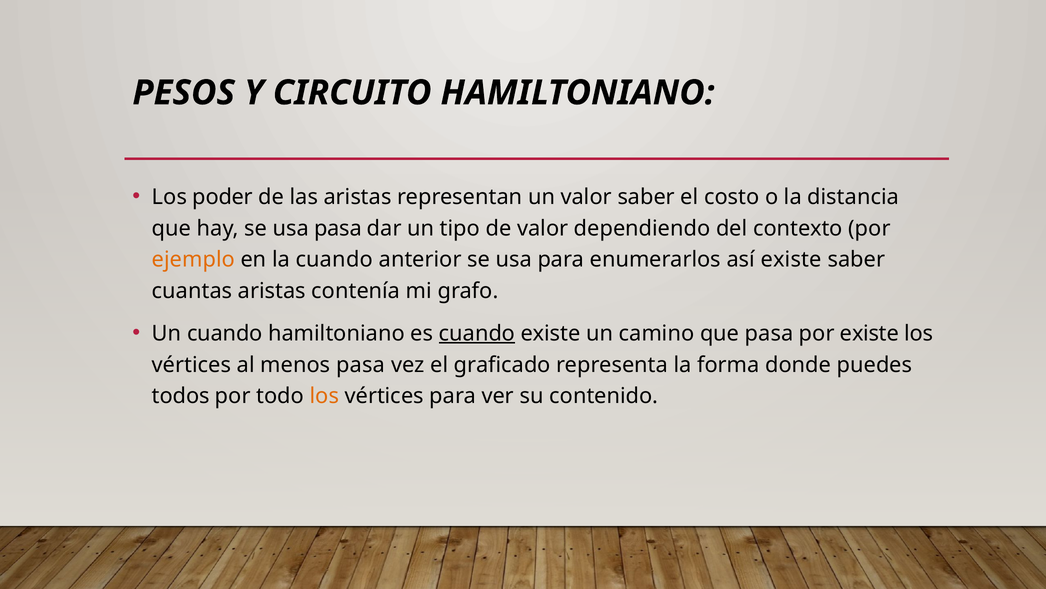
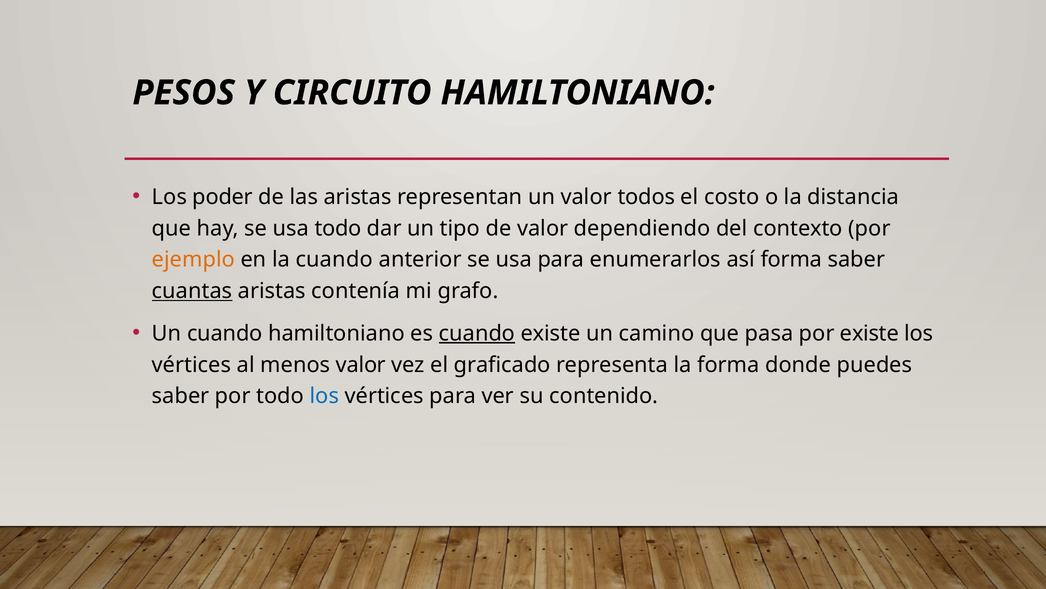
valor saber: saber -> todos
usa pasa: pasa -> todo
así existe: existe -> forma
cuantas underline: none -> present
menos pasa: pasa -> valor
todos at (181, 396): todos -> saber
los at (324, 396) colour: orange -> blue
